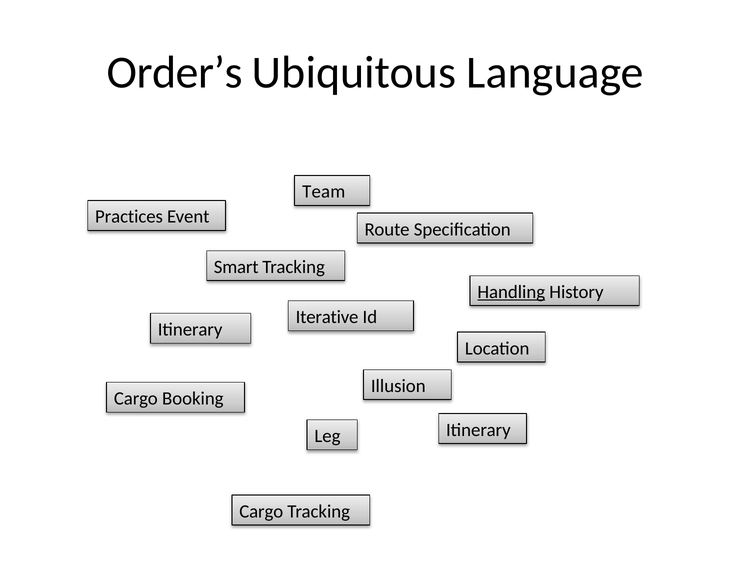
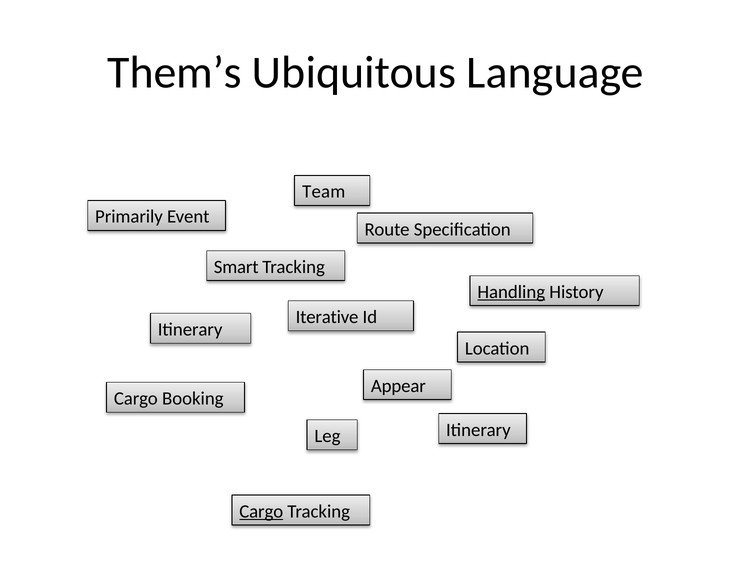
Order’s: Order’s -> Them’s
Practices: Practices -> Primarily
Illusion: Illusion -> Appear
Cargo at (261, 511) underline: none -> present
